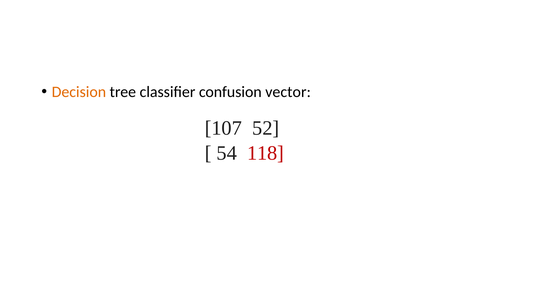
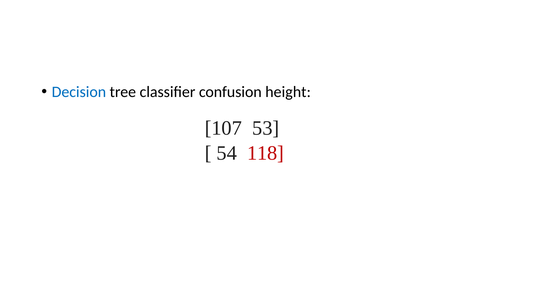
Decision colour: orange -> blue
vector: vector -> height
52: 52 -> 53
